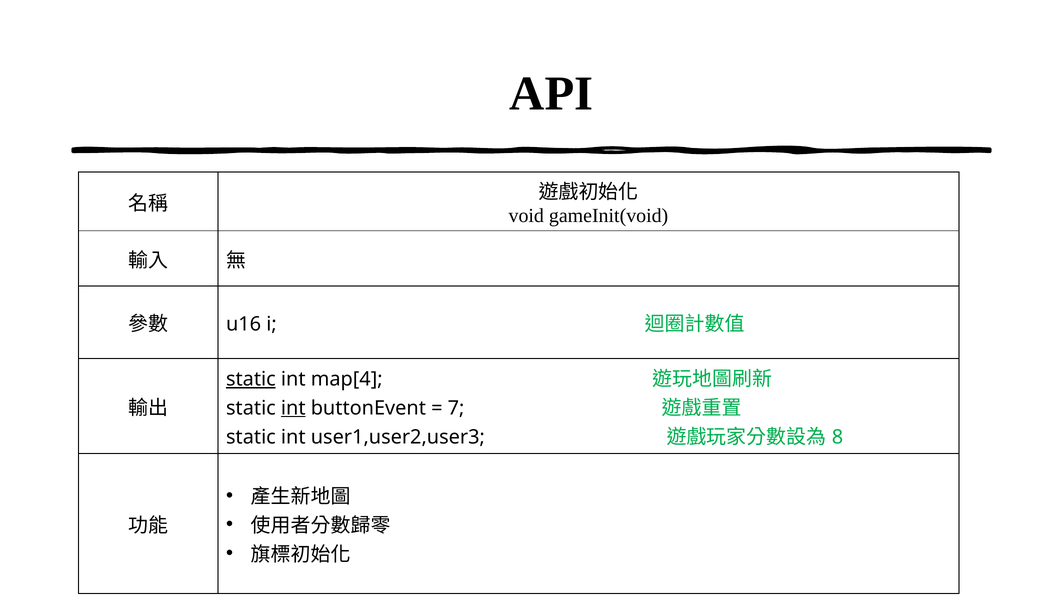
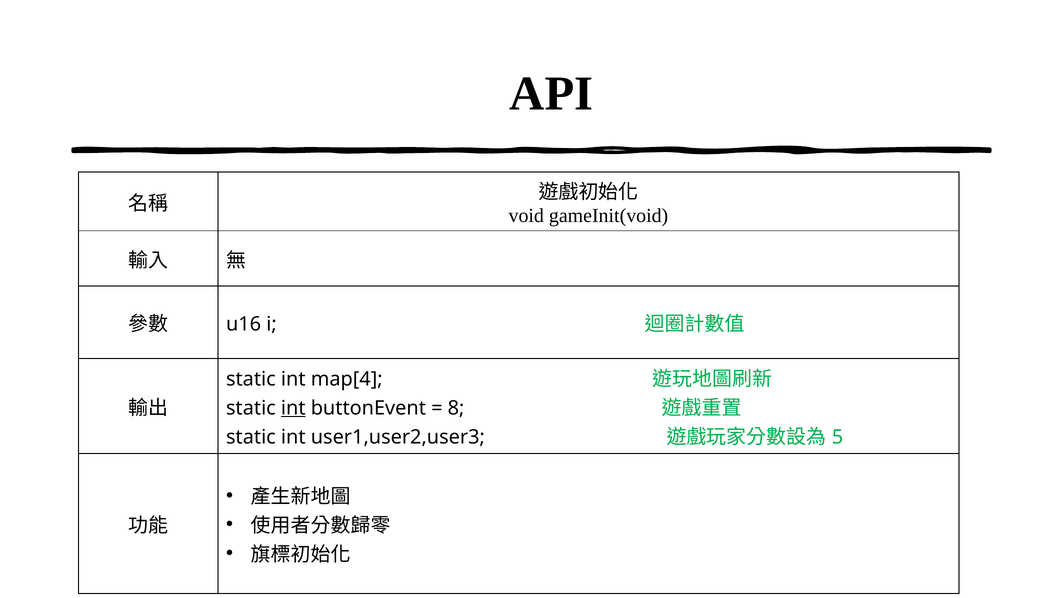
static at (251, 379) underline: present -> none
7: 7 -> 8
8: 8 -> 5
